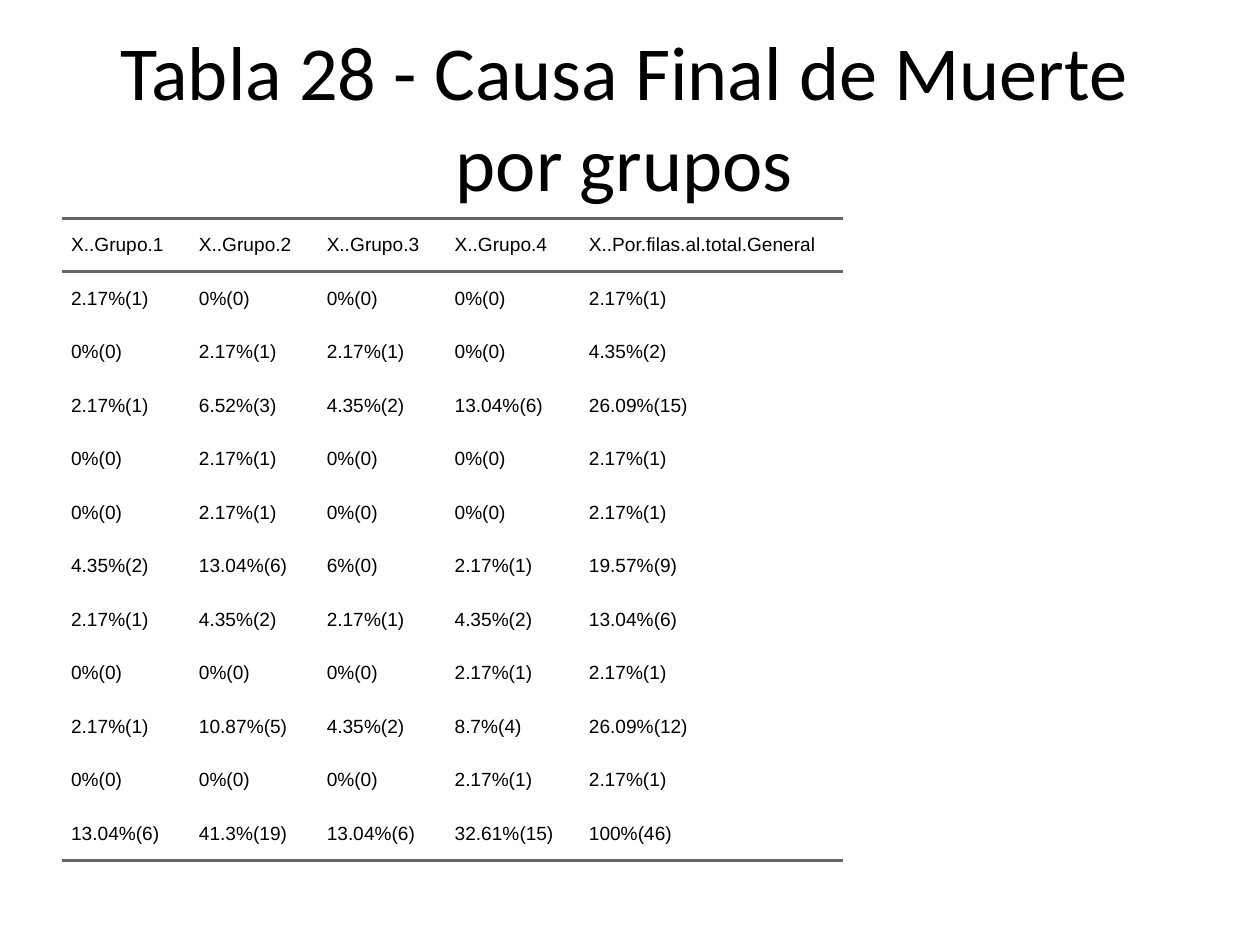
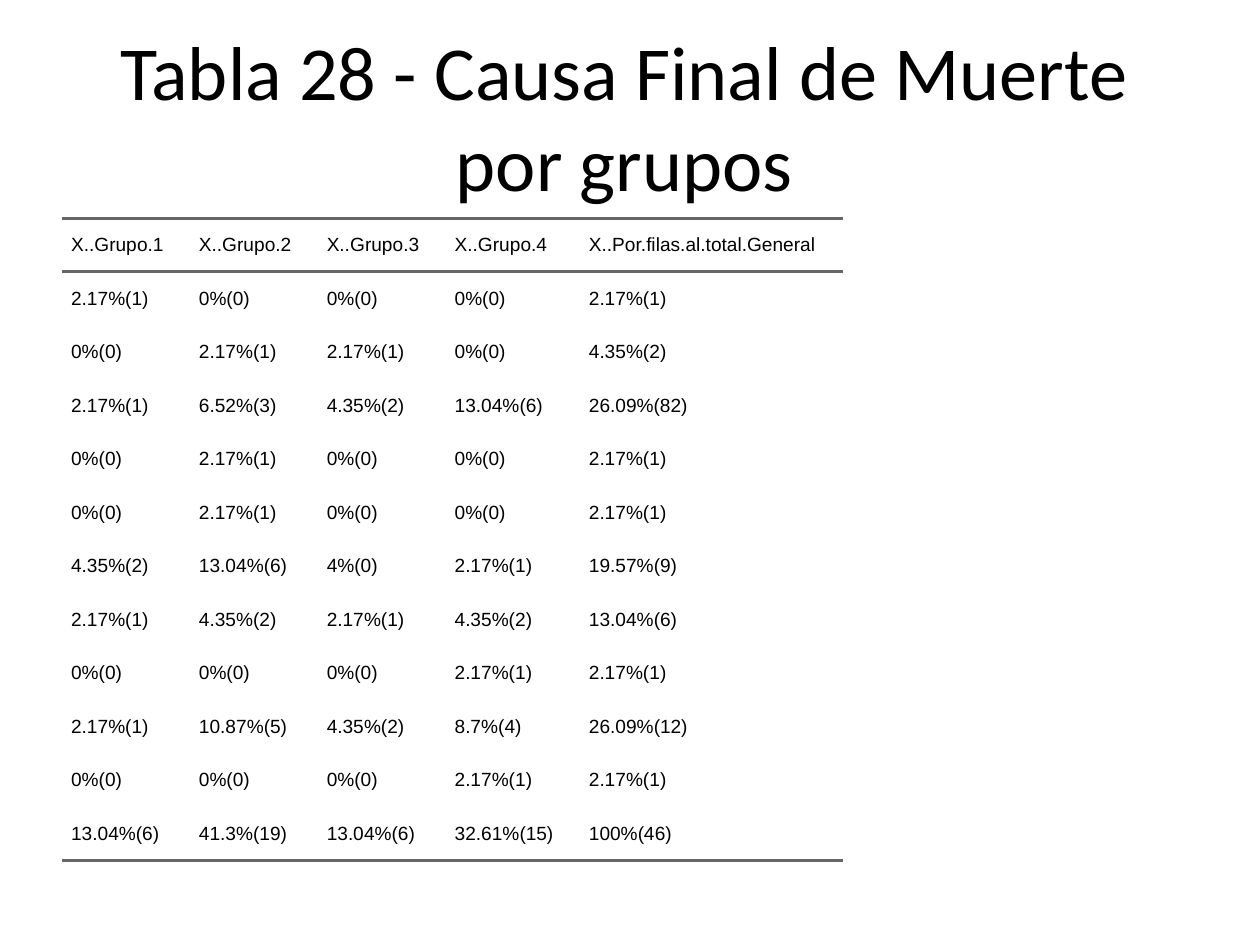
26.09%(15: 26.09%(15 -> 26.09%(82
6%(0: 6%(0 -> 4%(0
